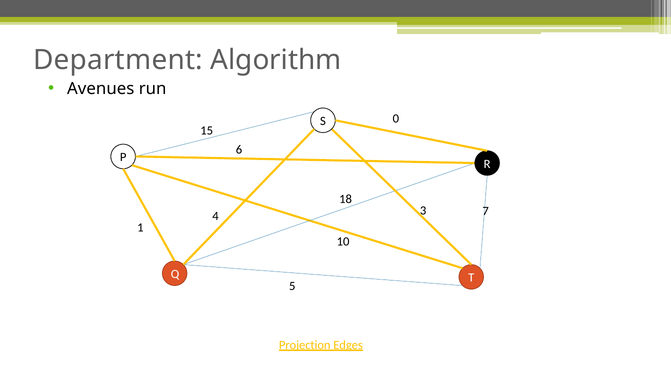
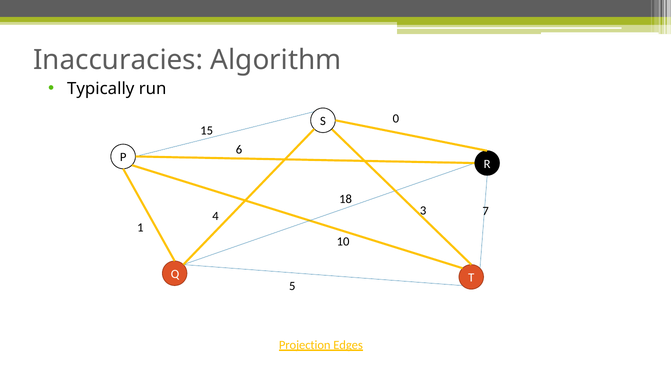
Department: Department -> Inaccuracies
Avenues: Avenues -> Typically
